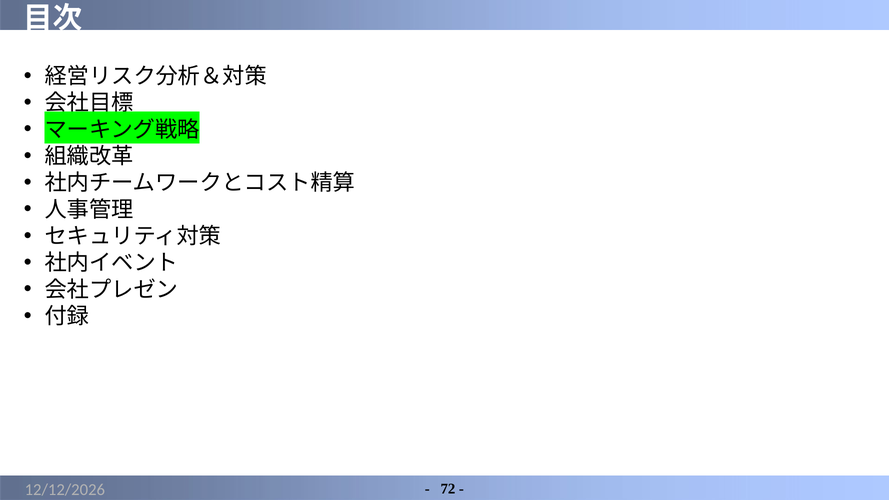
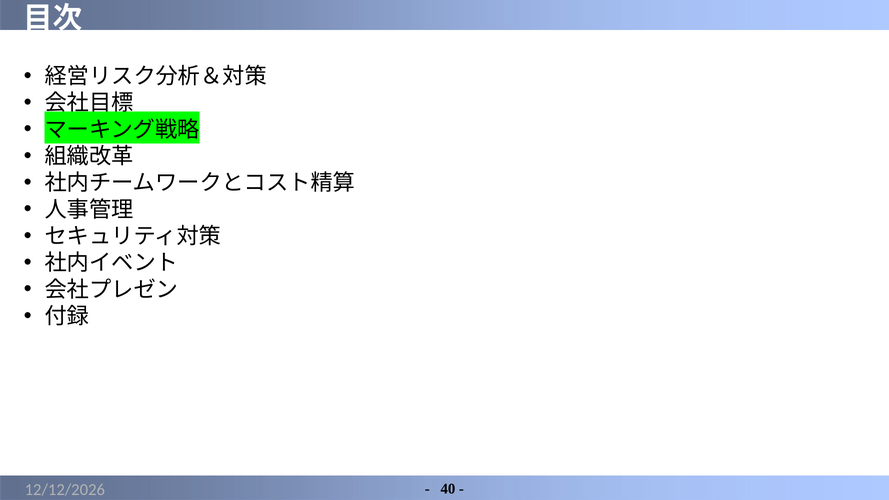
72: 72 -> 40
